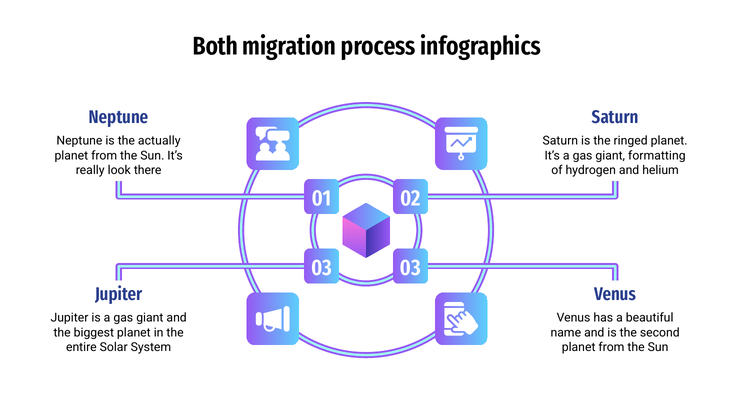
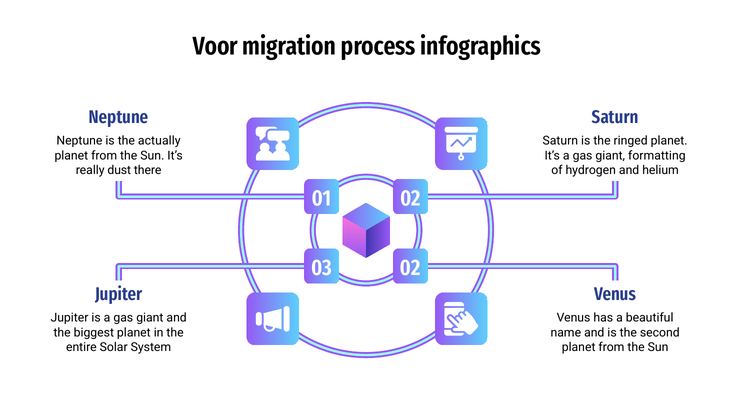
Both: Both -> Voor
look: look -> dust
03 03: 03 -> 02
